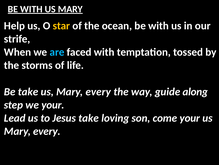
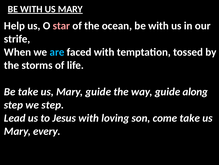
star colour: yellow -> pink
every at (98, 91): every -> guide
we your: your -> step
Jesus take: take -> with
come your: your -> take
